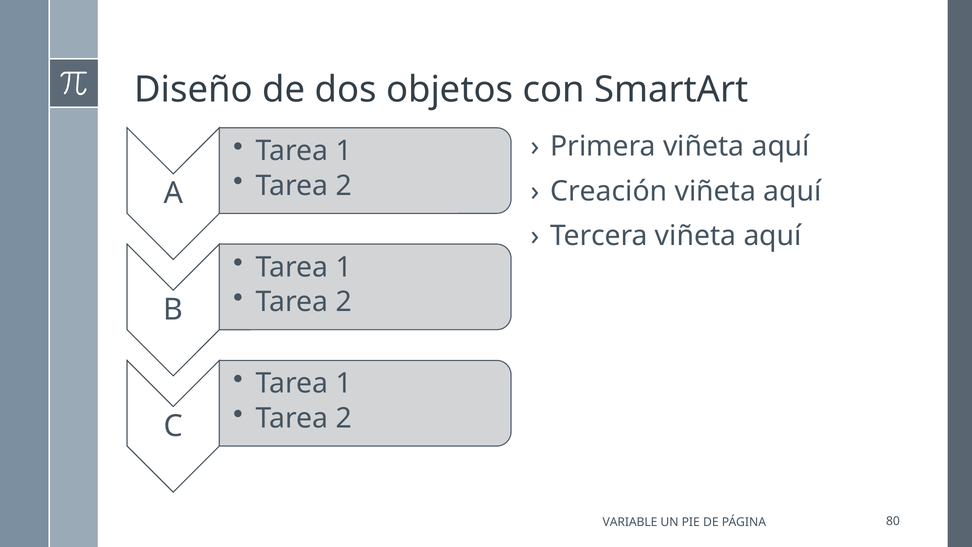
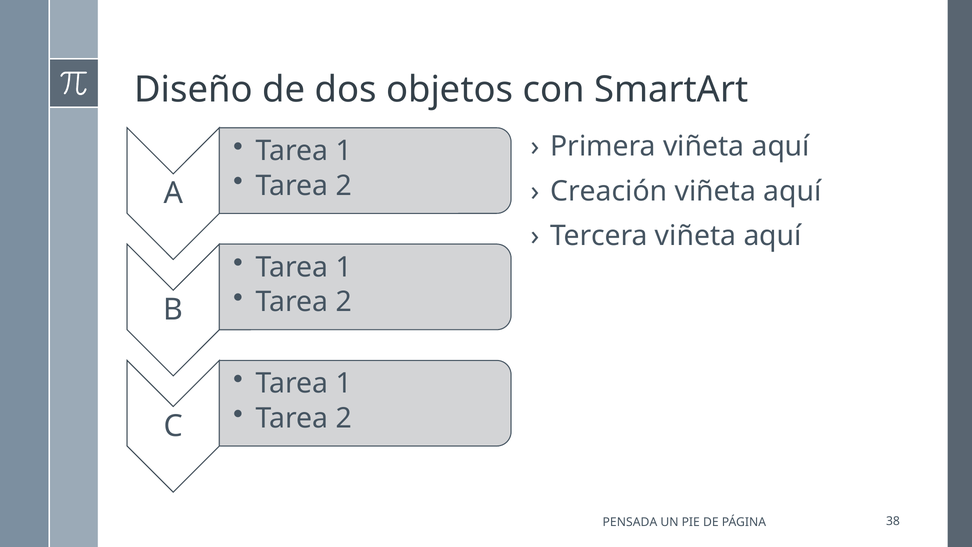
VARIABLE: VARIABLE -> PENSADA
80: 80 -> 38
